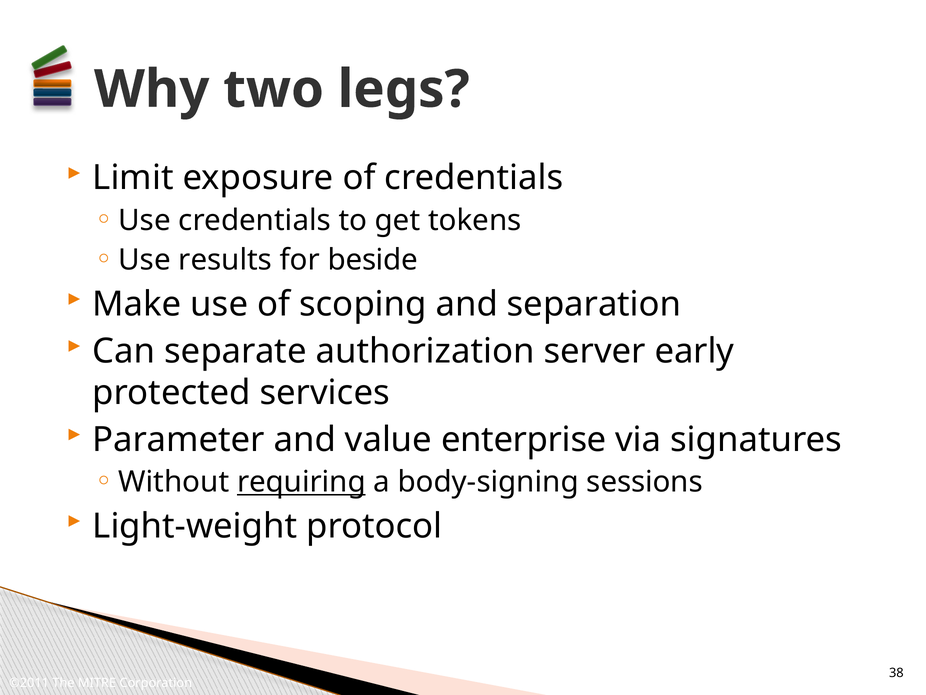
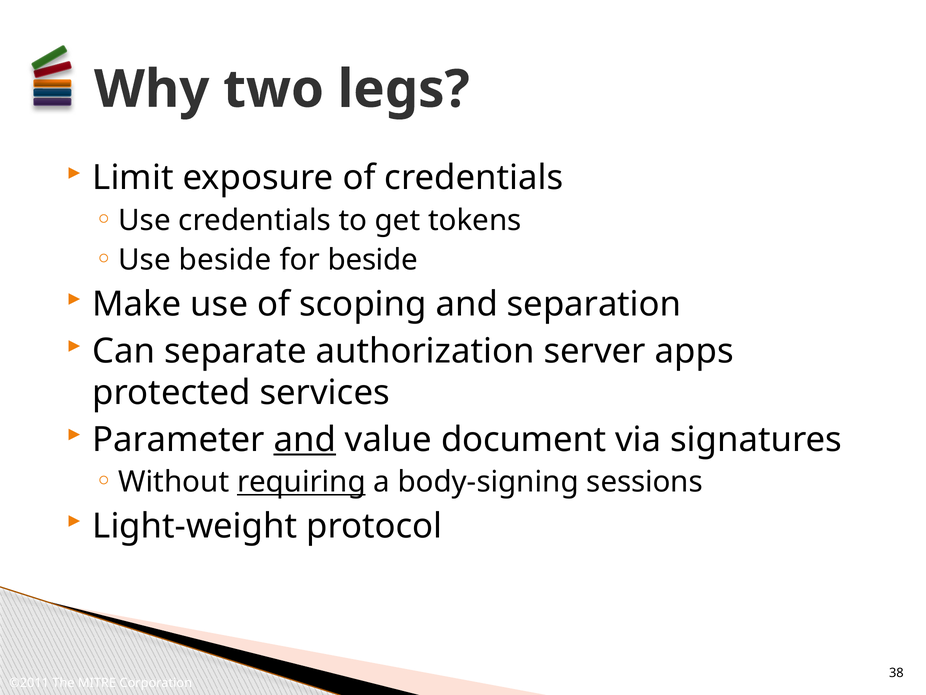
Use results: results -> beside
early: early -> apps
and at (305, 439) underline: none -> present
enterprise: enterprise -> document
